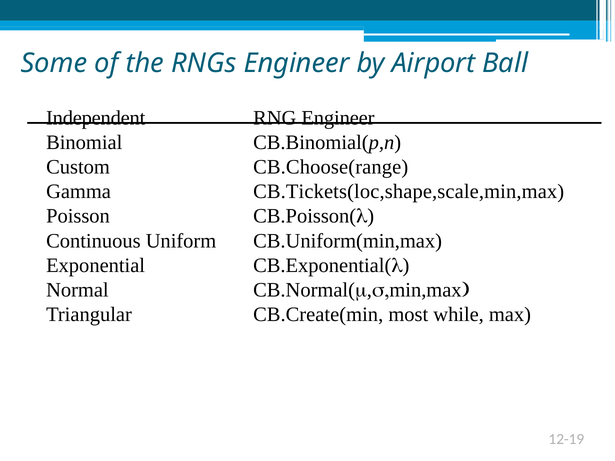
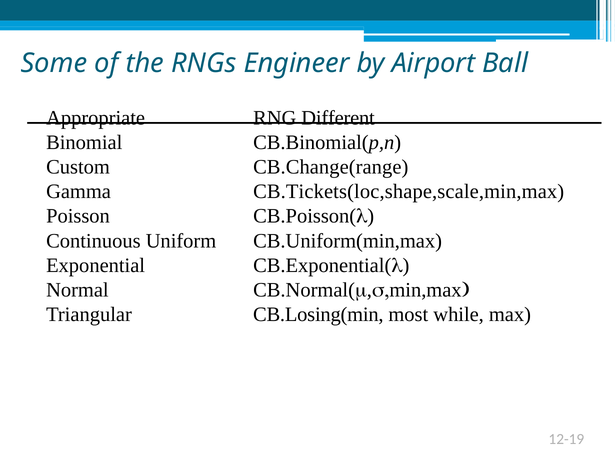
Independent: Independent -> Appropriate
RNG Engineer: Engineer -> Different
CB.Choose(range: CB.Choose(range -> CB.Change(range
CB.Create(min: CB.Create(min -> CB.Losing(min
